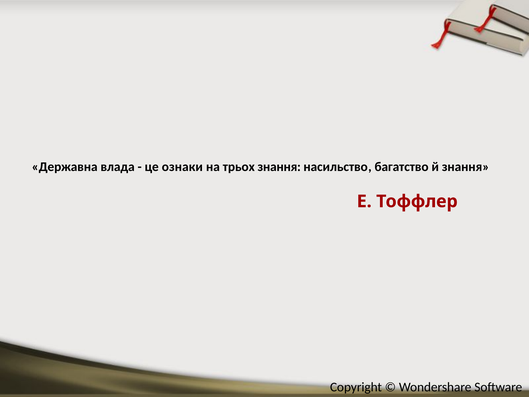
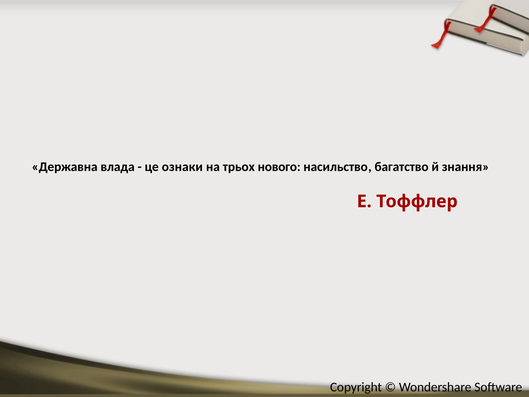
трьох знання: знання -> нового
